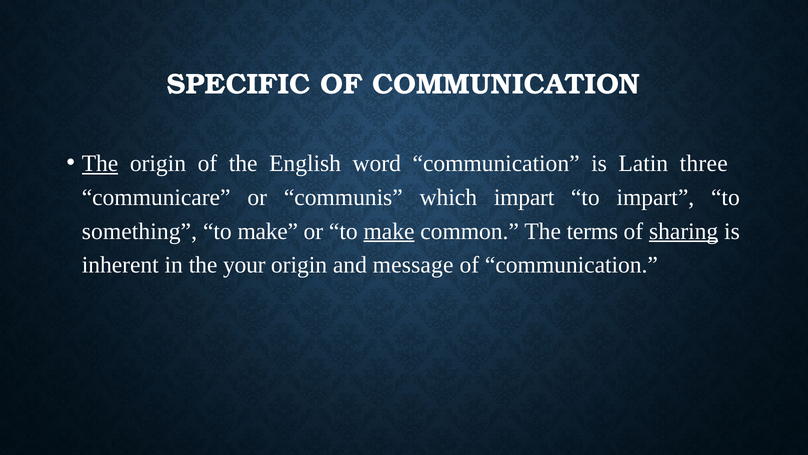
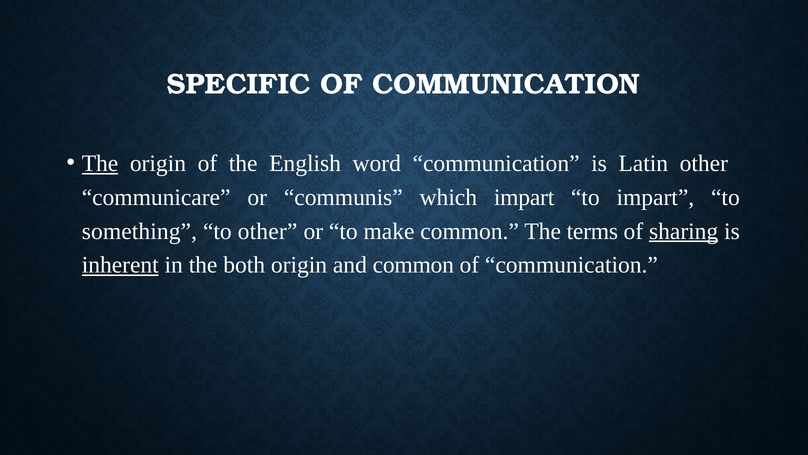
Latin three: three -> other
make at (268, 231): make -> other
make at (389, 231) underline: present -> none
inherent underline: none -> present
your: your -> both
and message: message -> common
